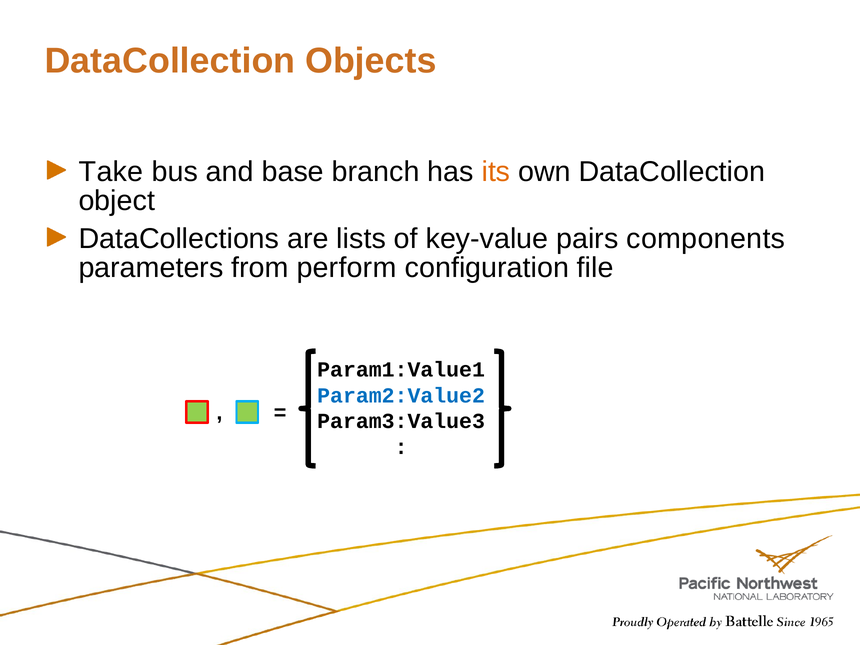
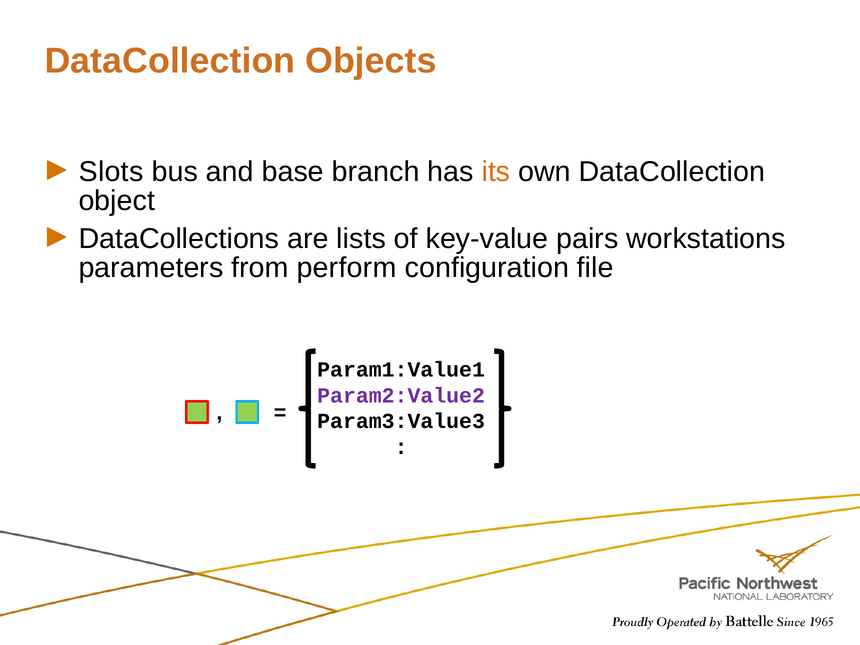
Take: Take -> Slots
components: components -> workstations
Param2:Value2 colour: blue -> purple
